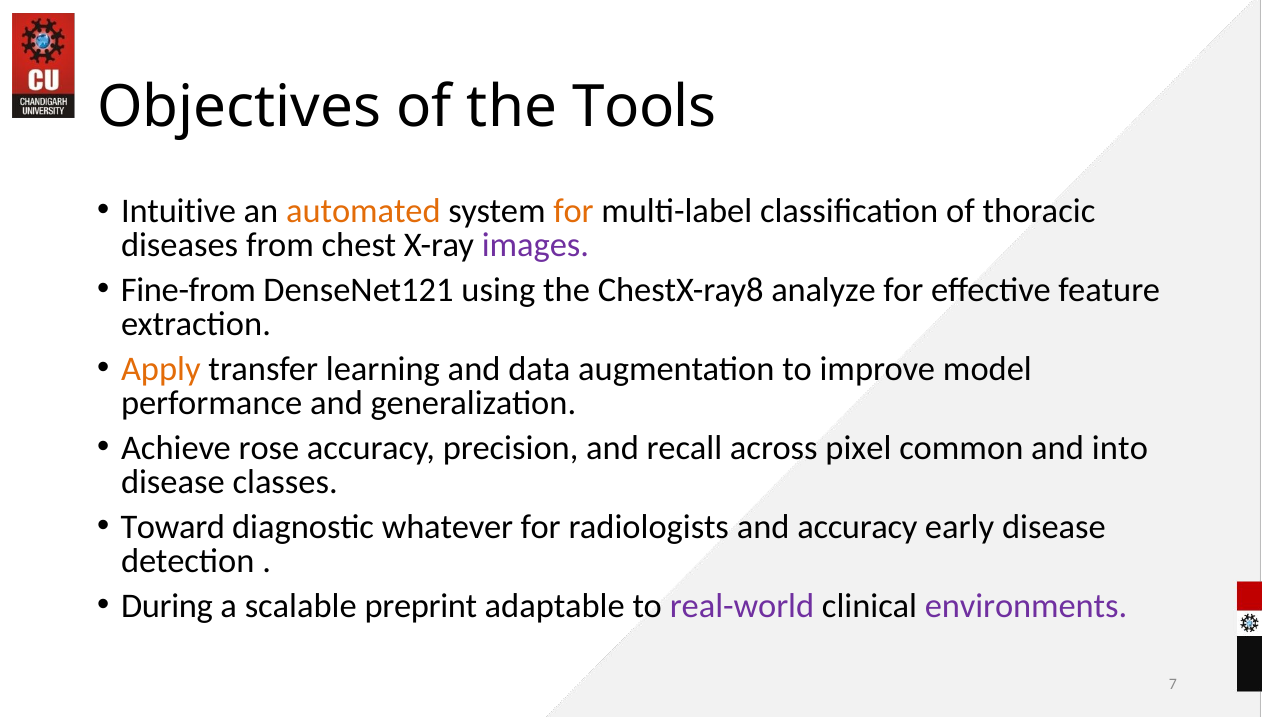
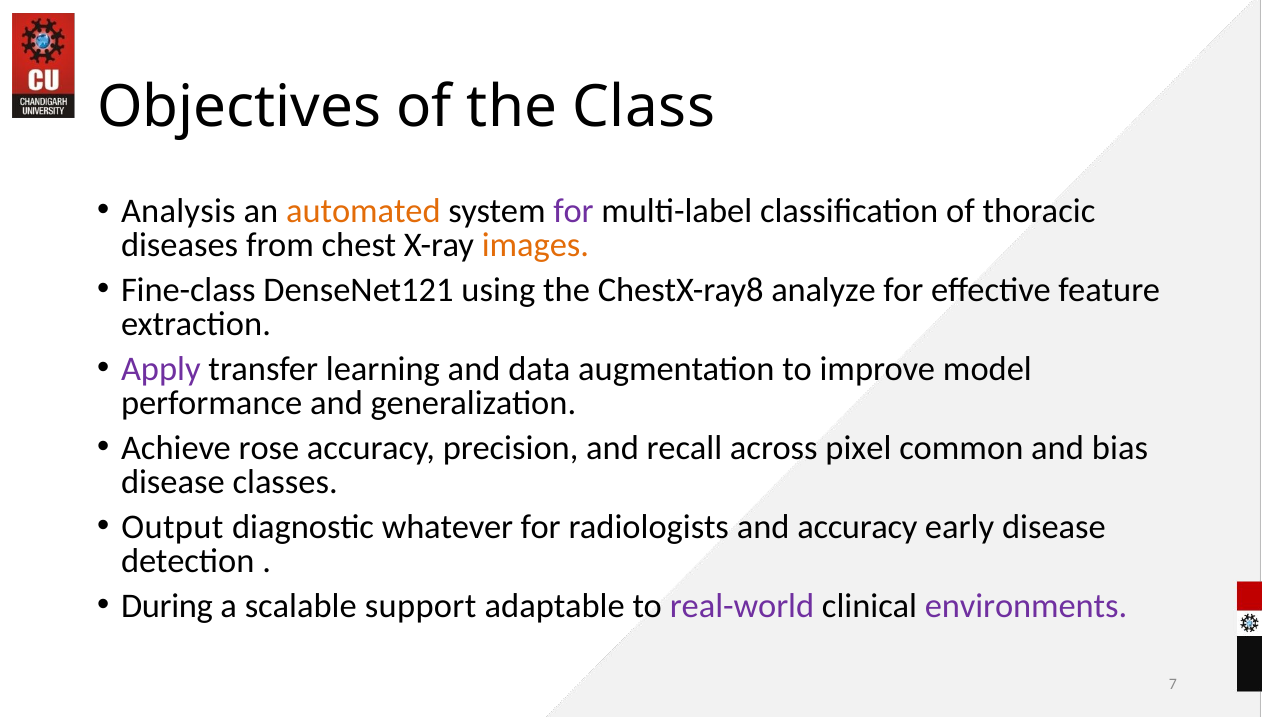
Tools: Tools -> Class
Intuitive: Intuitive -> Analysis
for at (574, 211) colour: orange -> purple
images colour: purple -> orange
Fine-from: Fine-from -> Fine-class
Apply colour: orange -> purple
into: into -> bias
Toward: Toward -> Output
preprint: preprint -> support
